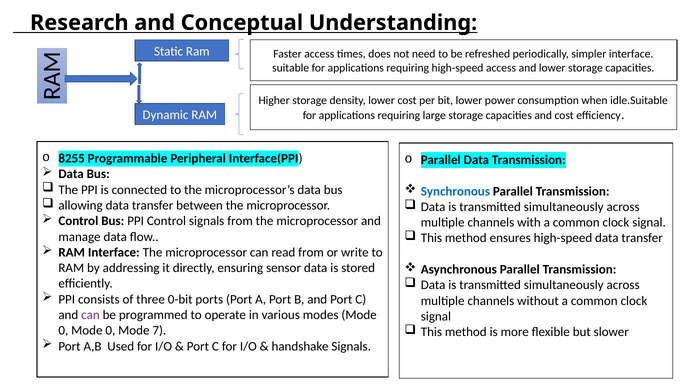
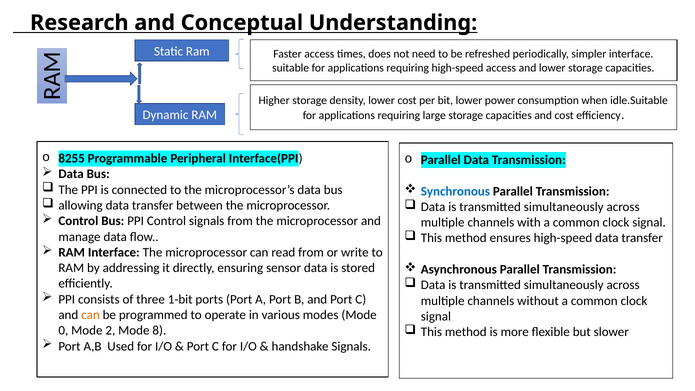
0-bit: 0-bit -> 1-bit
can at (90, 315) colour: purple -> orange
0 Mode 0: 0 -> 2
7: 7 -> 8
